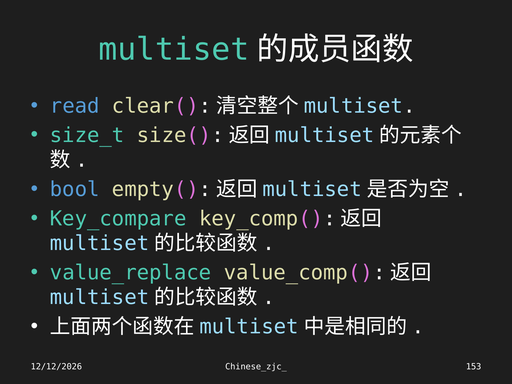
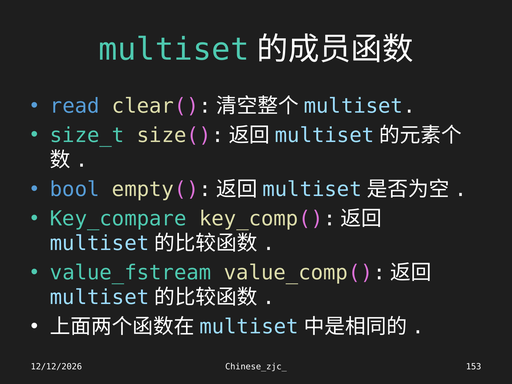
value_replace: value_replace -> value_fstream
